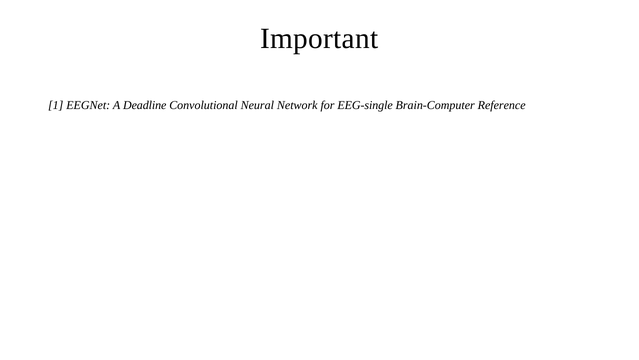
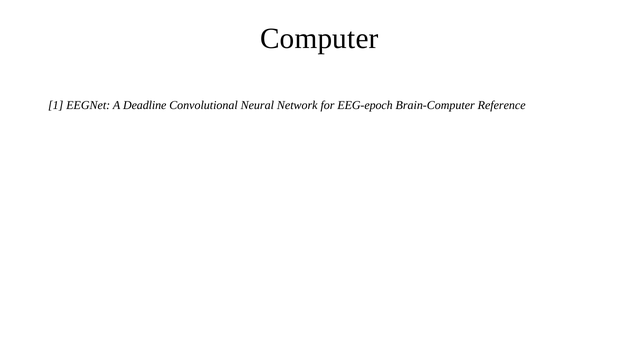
Important: Important -> Computer
EEG-single: EEG-single -> EEG-epoch
